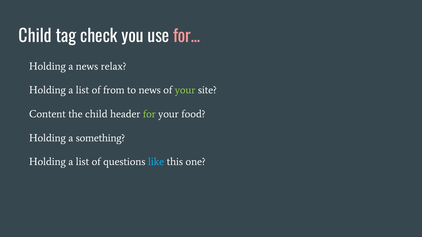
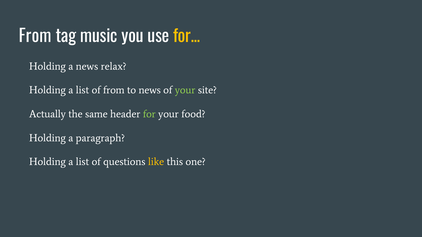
Child at (35, 37): Child -> From
check: check -> music
for at (187, 37) colour: pink -> yellow
Content: Content -> Actually
the child: child -> same
something: something -> paragraph
like colour: light blue -> yellow
